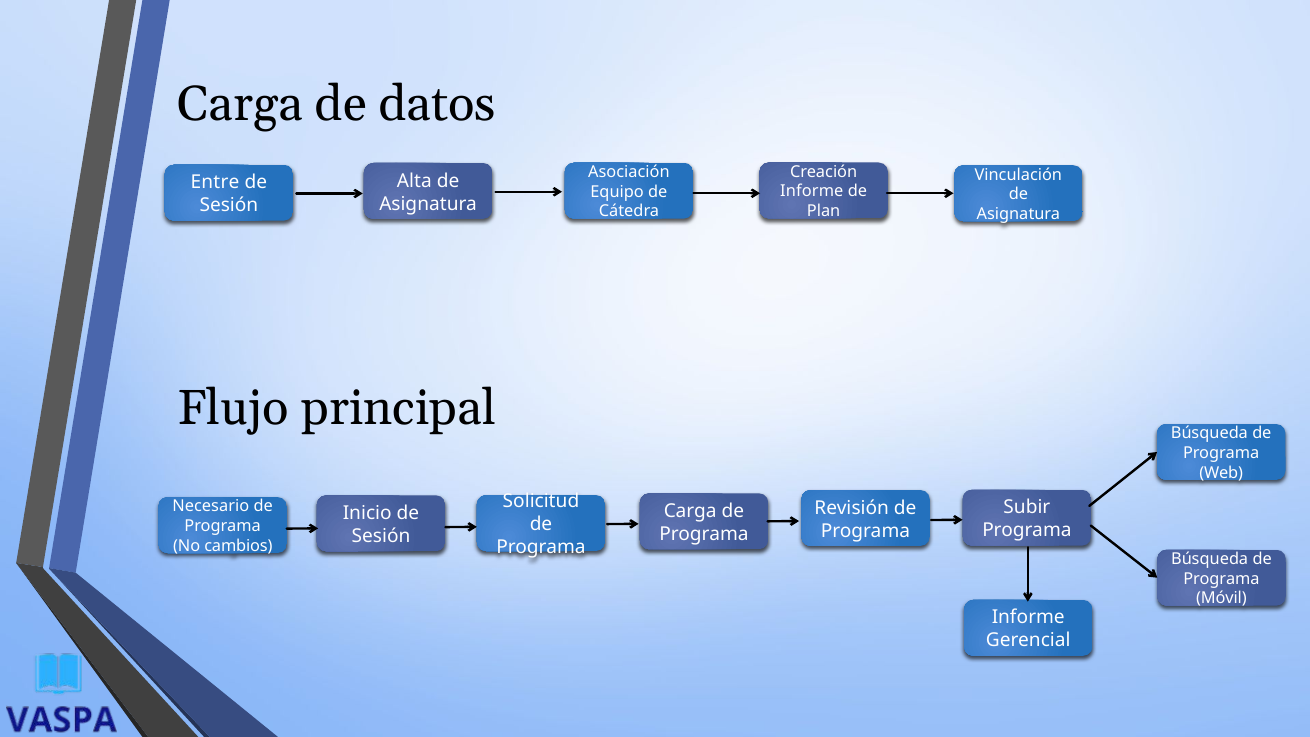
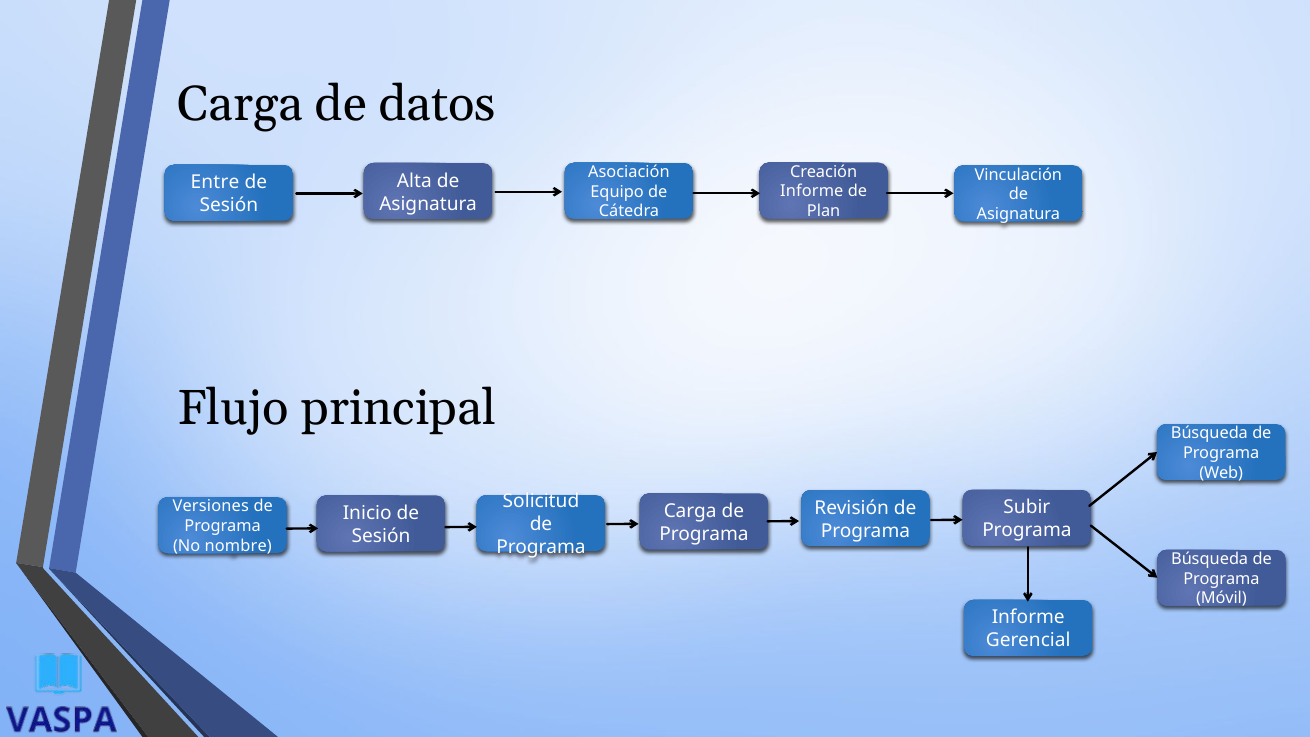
Necesario: Necesario -> Versiones
cambios: cambios -> nombre
